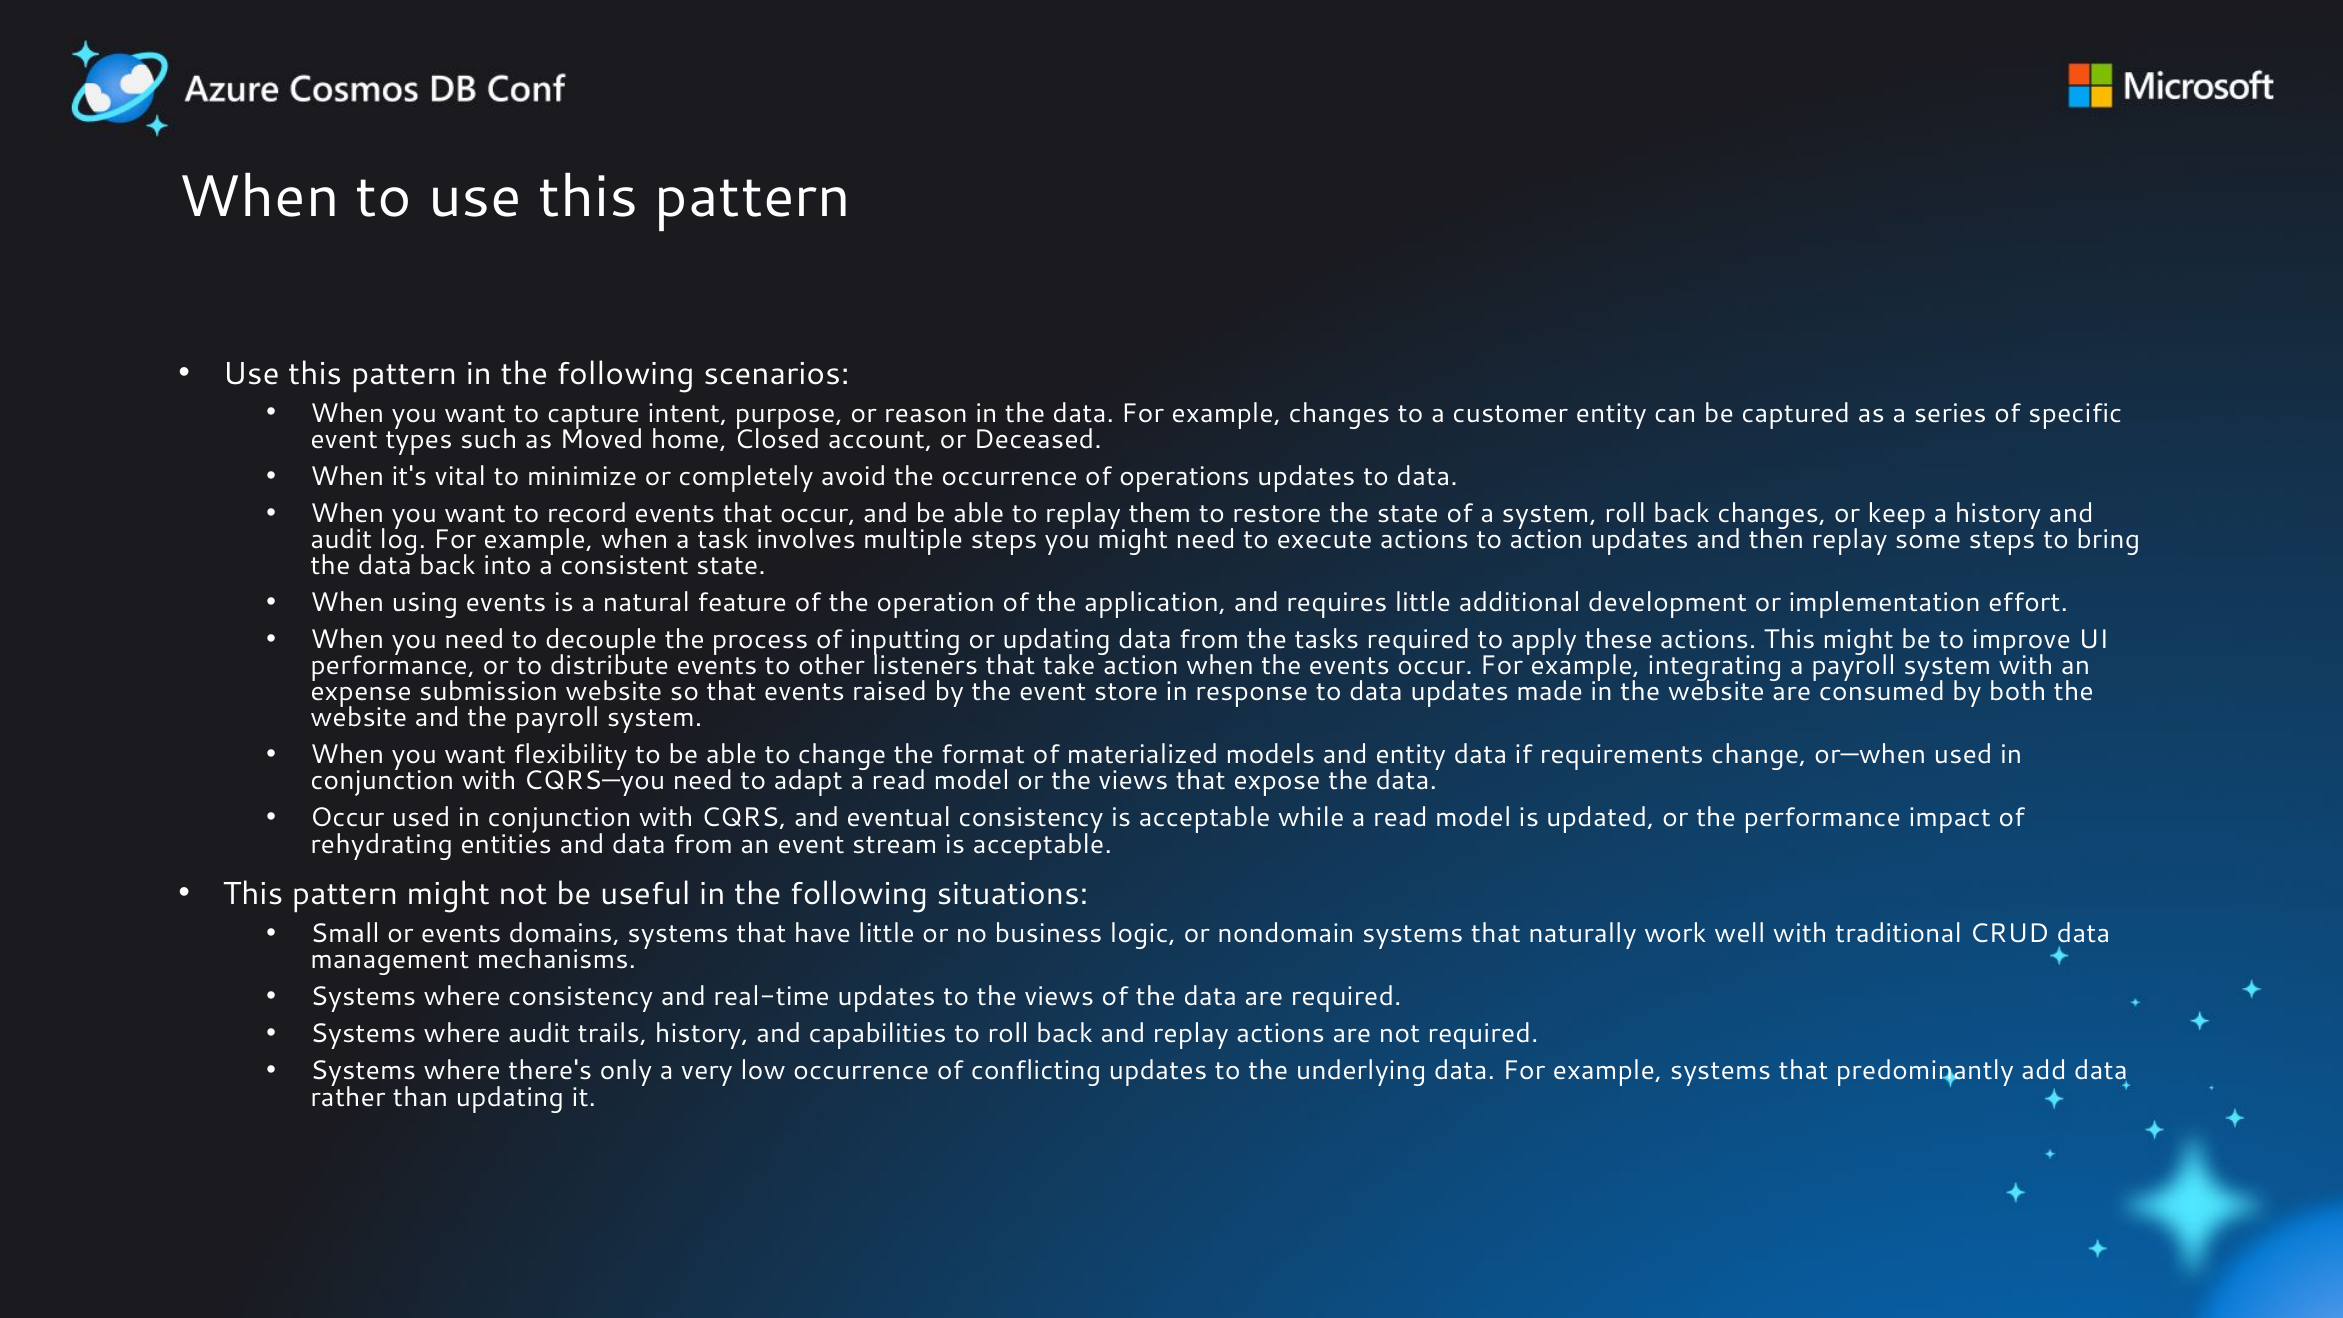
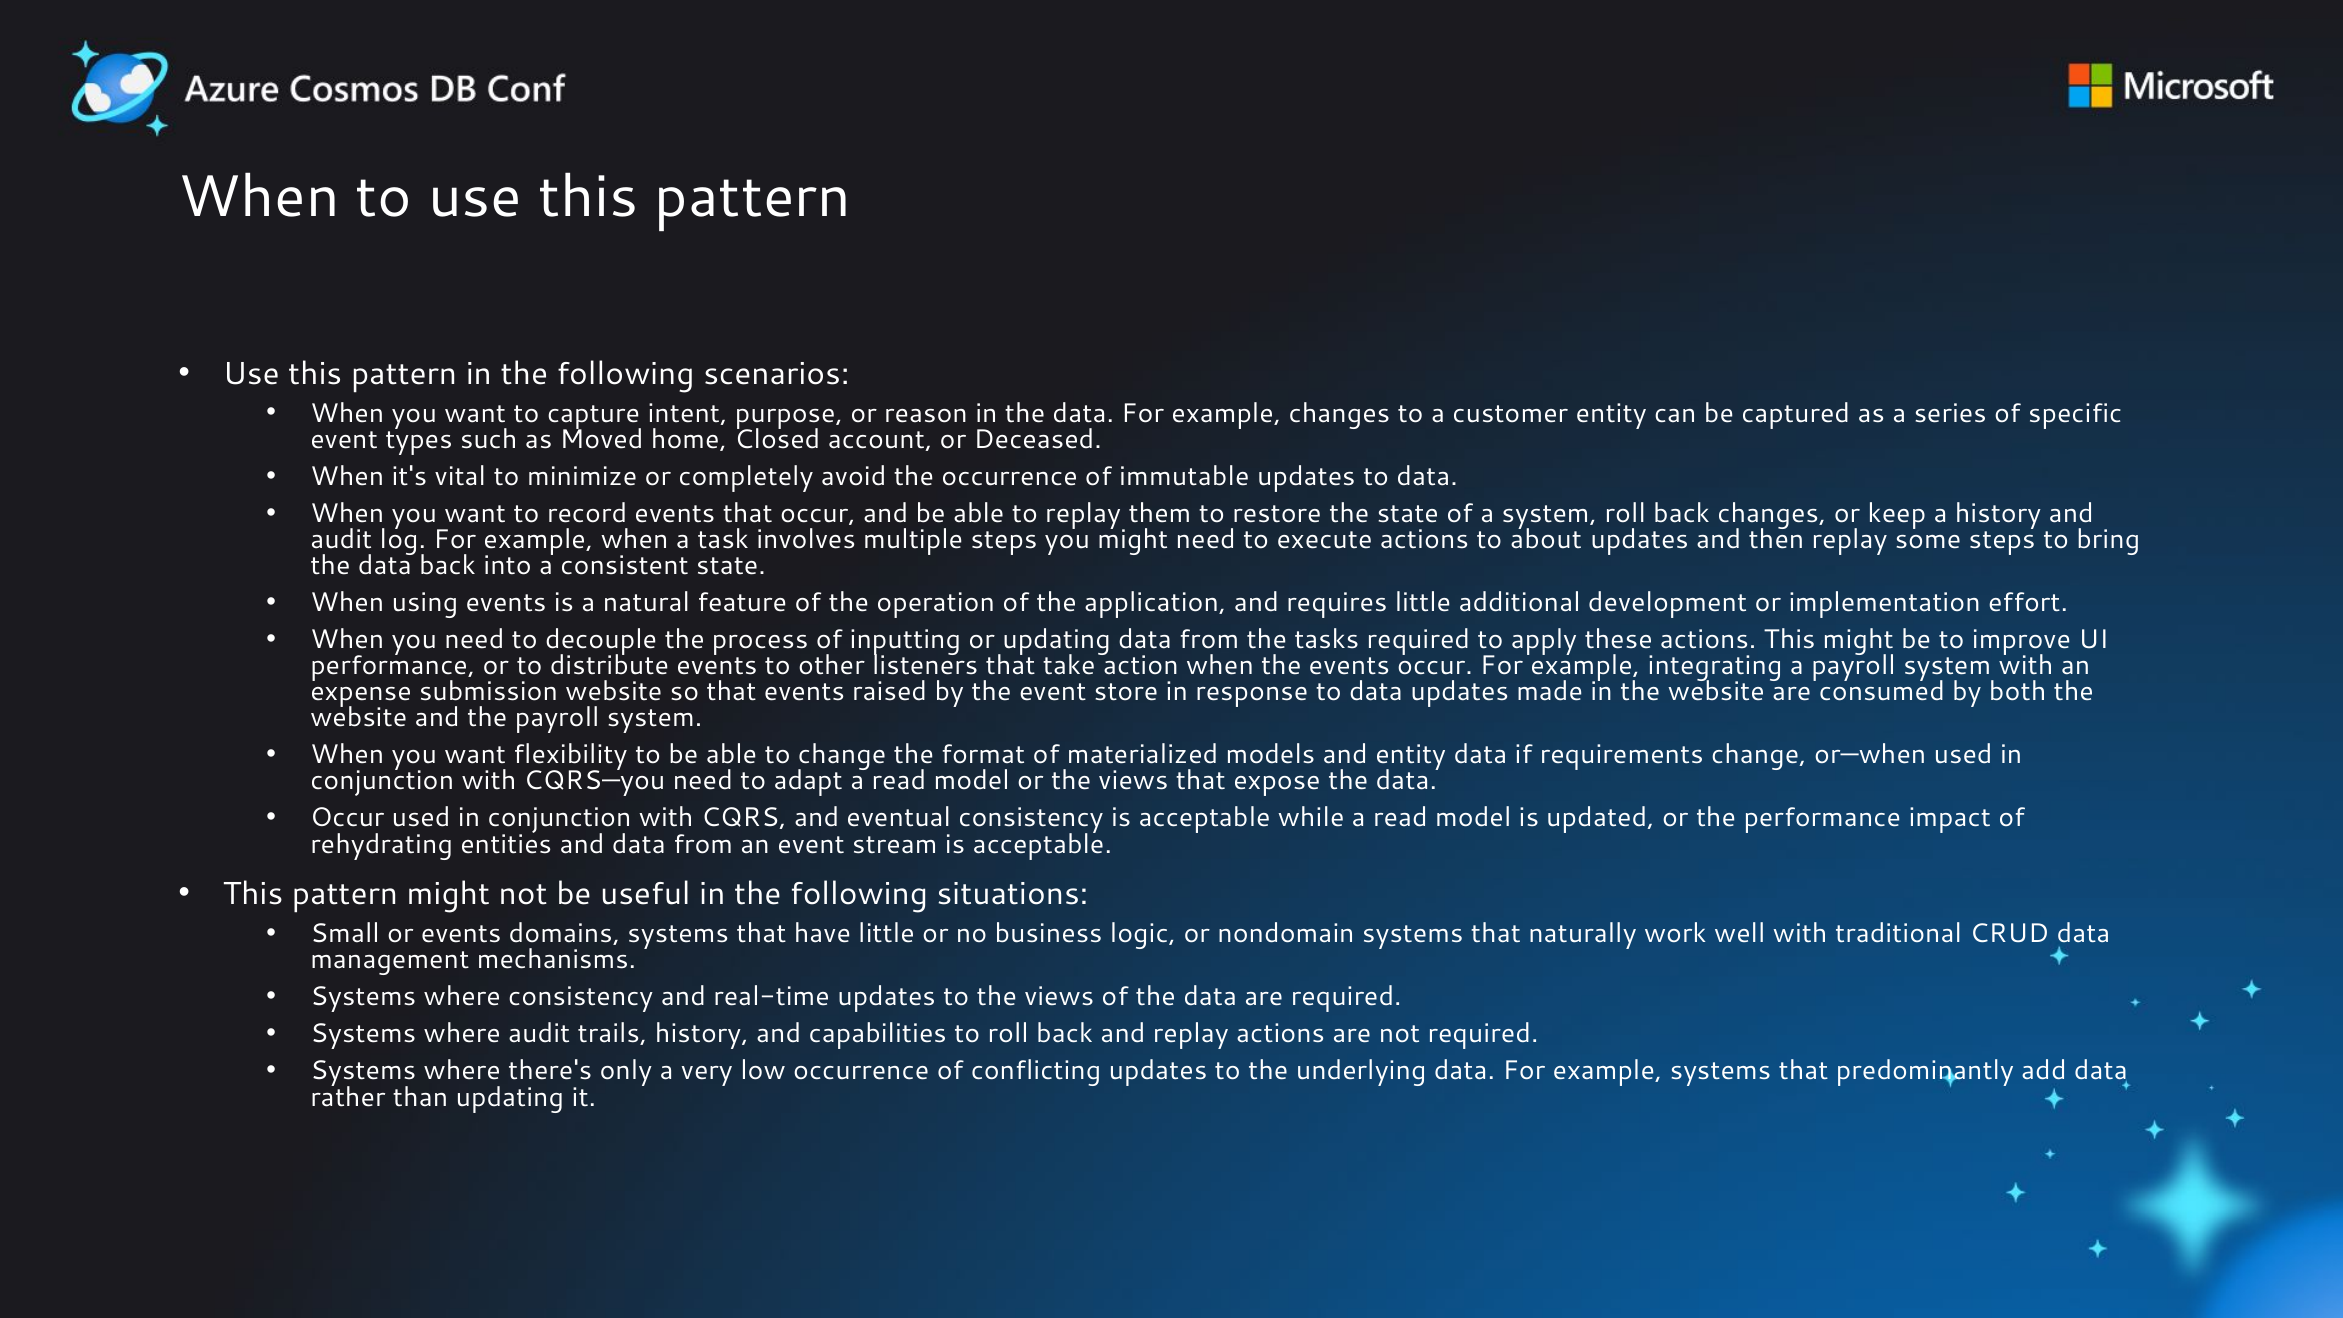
operations: operations -> immutable
to action: action -> about
